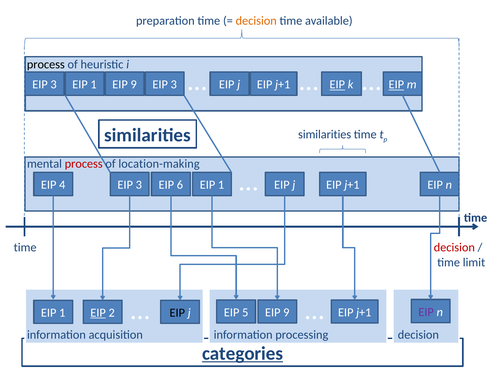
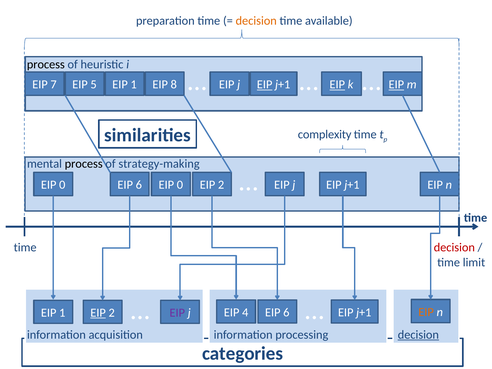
3 at (54, 85): 3 -> 7
1 at (94, 85): 1 -> 5
9 at (134, 85): 9 -> 1
3 at (174, 85): 3 -> 8
EIP at (265, 85) underline: none -> present
similarities similarities: similarities -> complexity
process at (84, 164) colour: red -> black
location-making: location-making -> strategy-making
4 at (62, 185): 4 -> 0
3 at (139, 185): 3 -> 6
6 at (180, 185): 6 -> 0
1 at (221, 185): 1 -> 2
EIP at (426, 312) colour: purple -> orange
EIP at (177, 313) colour: black -> purple
5: 5 -> 4
9 at (286, 312): 9 -> 6
decision at (418, 335) underline: none -> present
categories underline: present -> none
